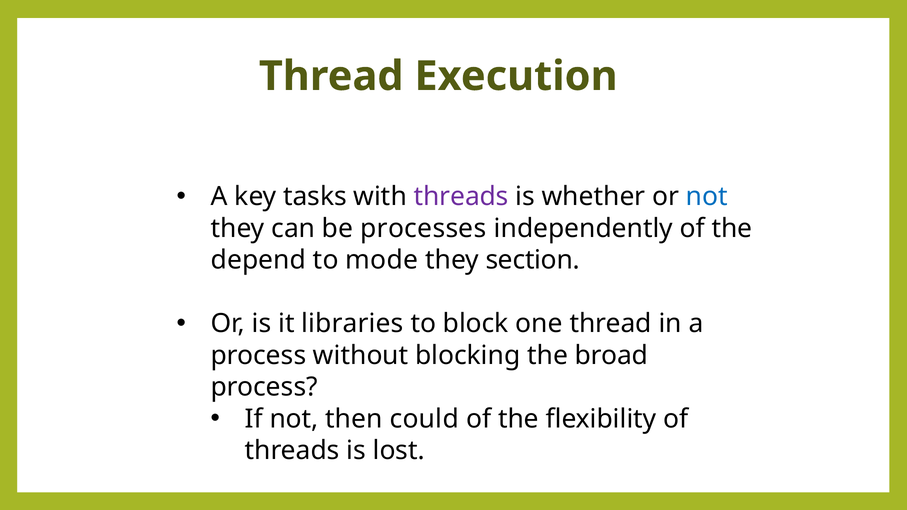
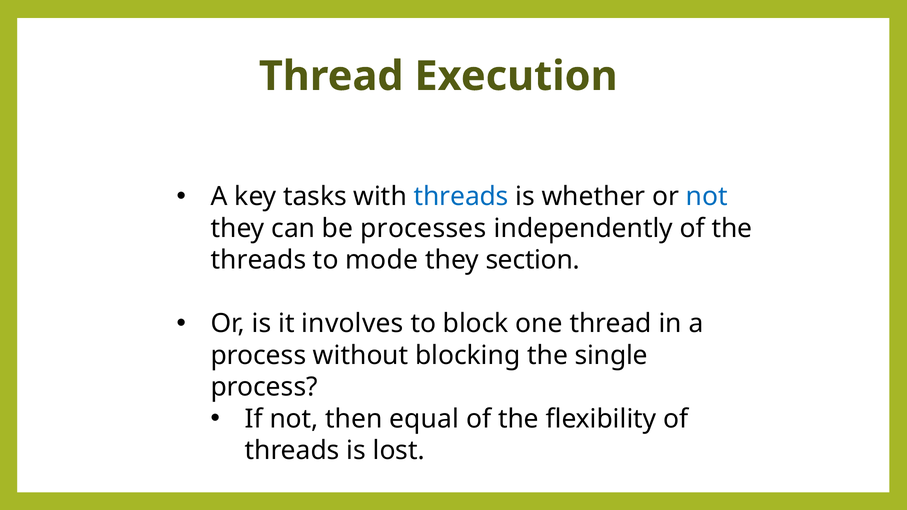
threads at (461, 197) colour: purple -> blue
depend at (258, 260): depend -> threads
libraries: libraries -> involves
broad: broad -> single
could: could -> equal
